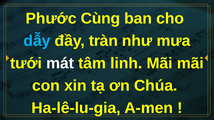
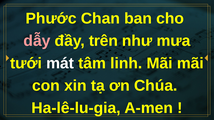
Cùng: Cùng -> Chan
dẫy colour: light blue -> pink
tràn: tràn -> trên
